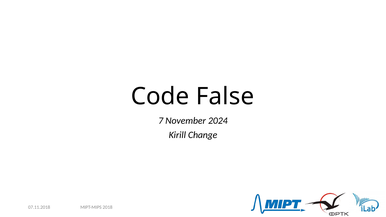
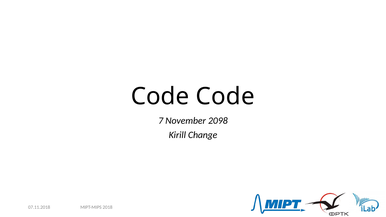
Code False: False -> Code
2024: 2024 -> 2098
